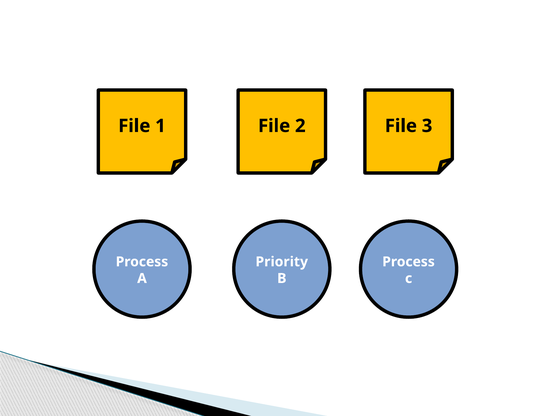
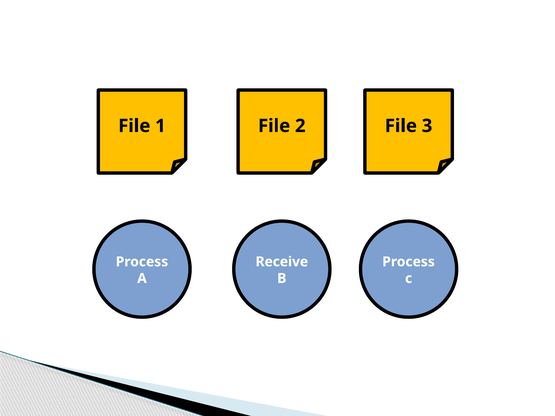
Priority: Priority -> Receive
